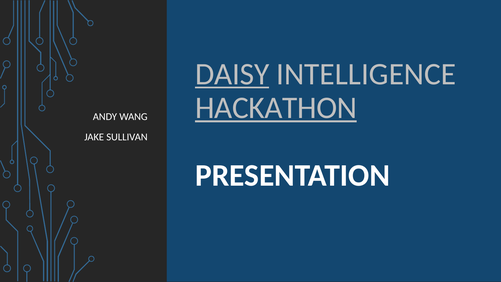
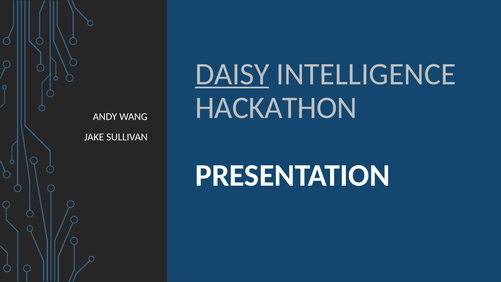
HACKATHON underline: present -> none
